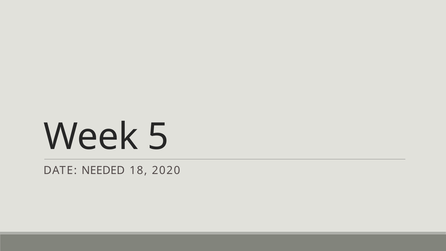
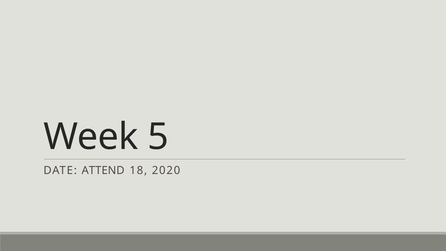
NEEDED: NEEDED -> ATTEND
